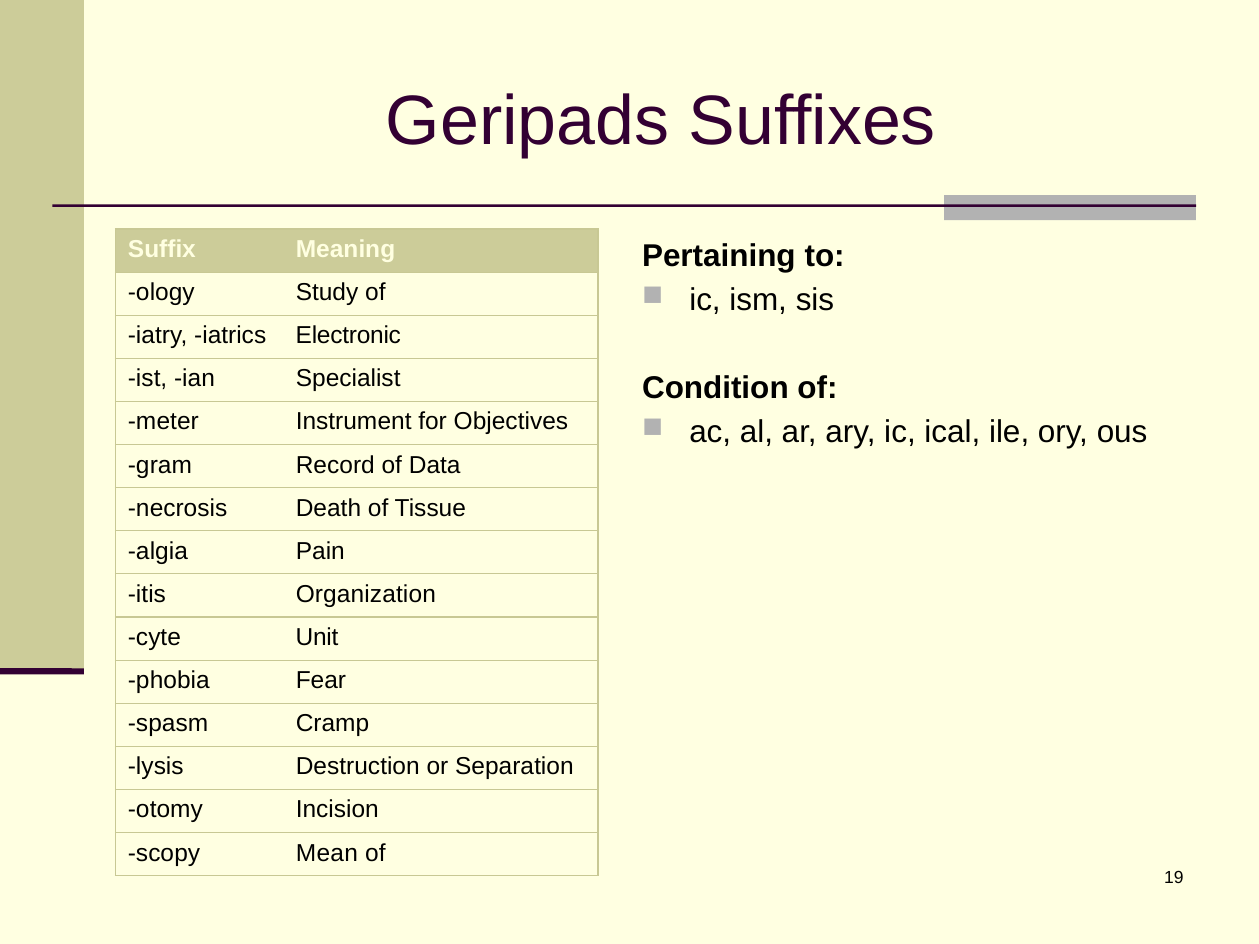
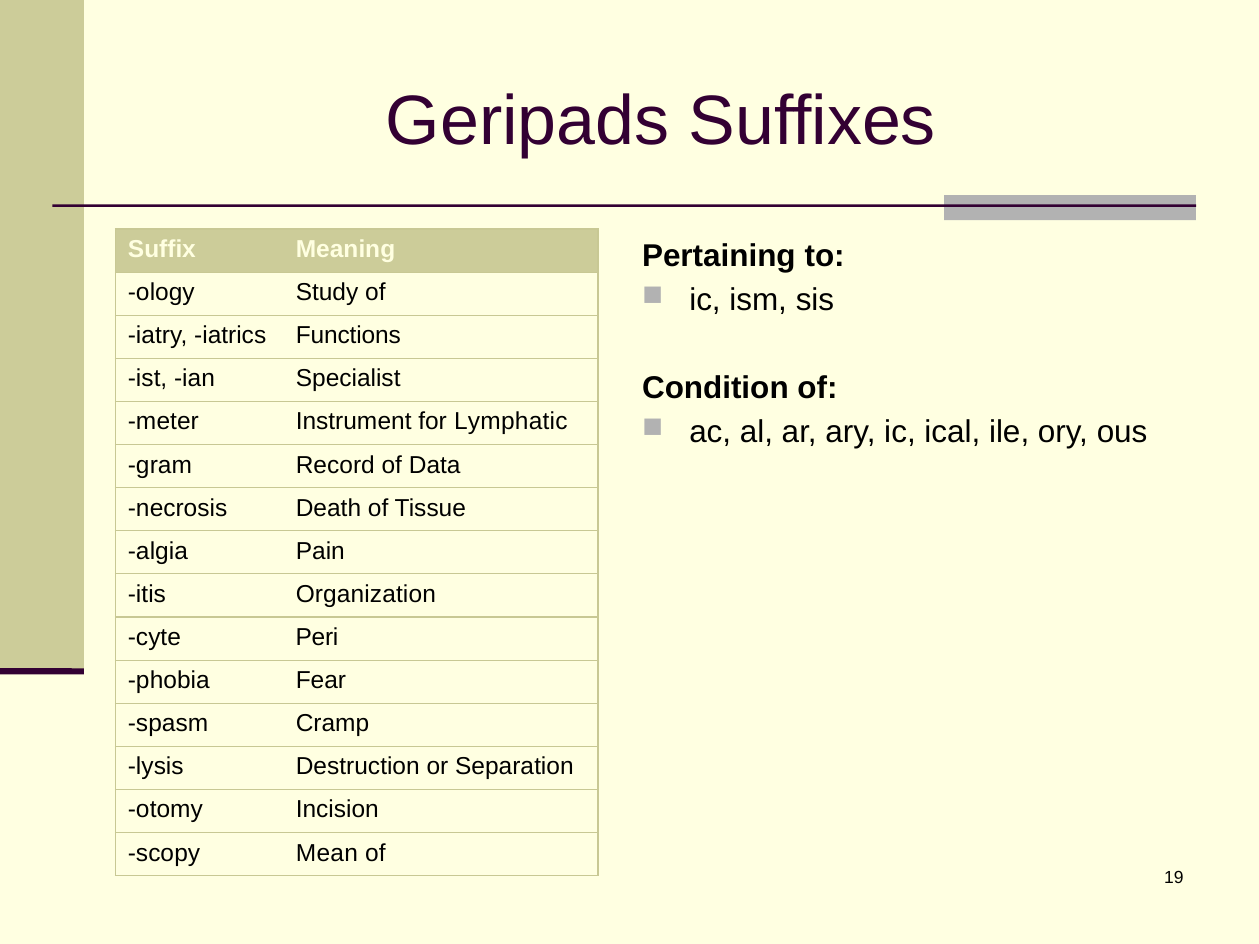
Electronic: Electronic -> Functions
Objectives: Objectives -> Lymphatic
Unit: Unit -> Peri
